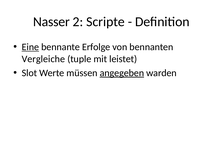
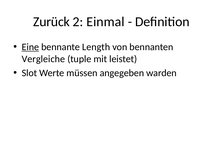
Nasser: Nasser -> Zurück
Scripte: Scripte -> Einmal
Erfolge: Erfolge -> Length
angegeben underline: present -> none
